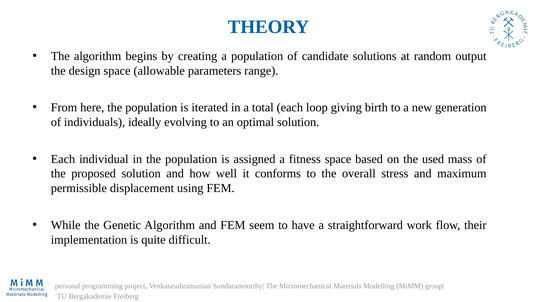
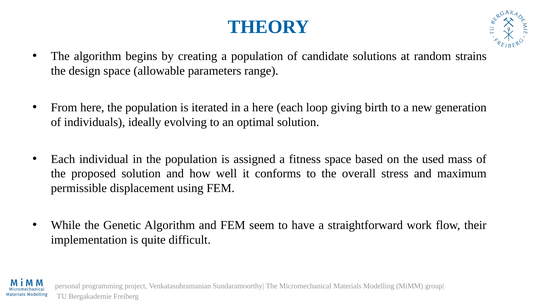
output: output -> strains
a total: total -> here
